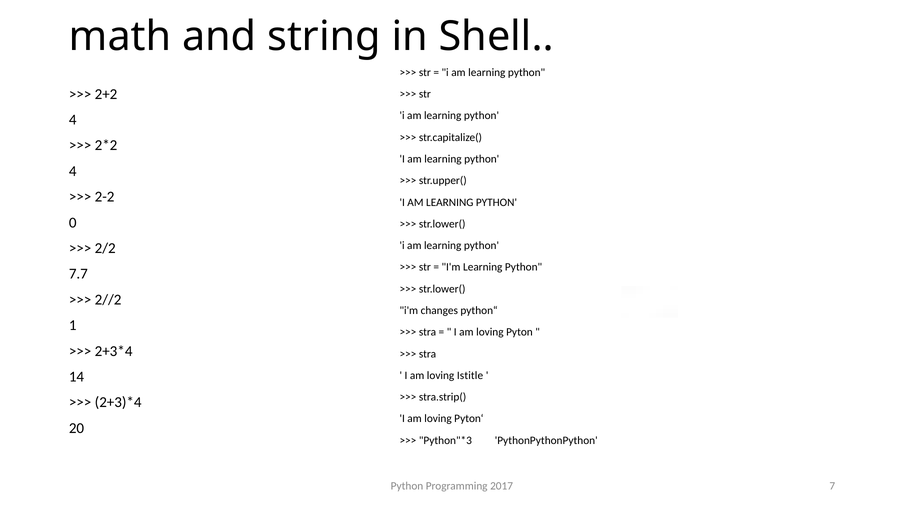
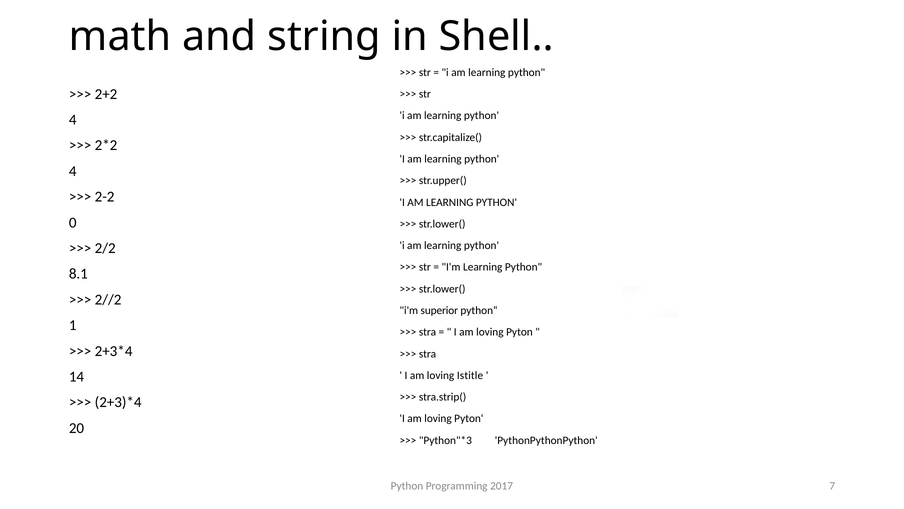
7.7: 7.7 -> 8.1
changes: changes -> superior
